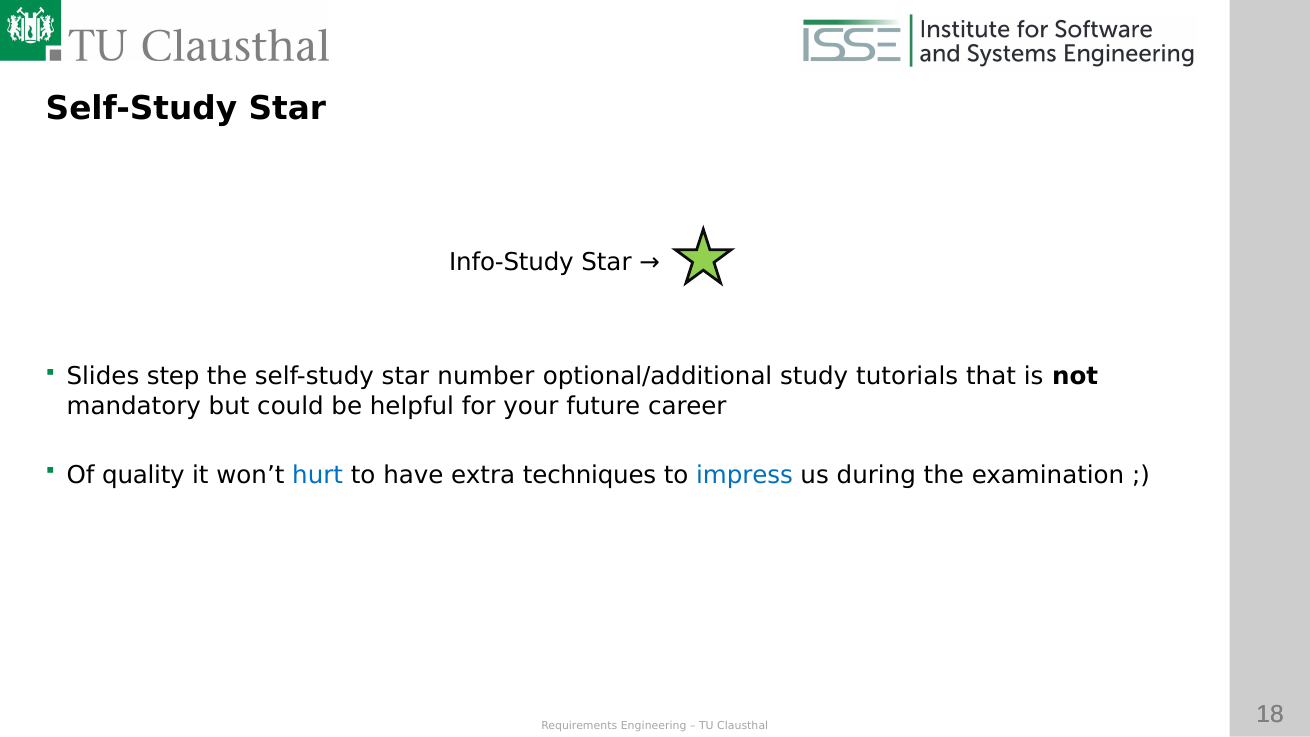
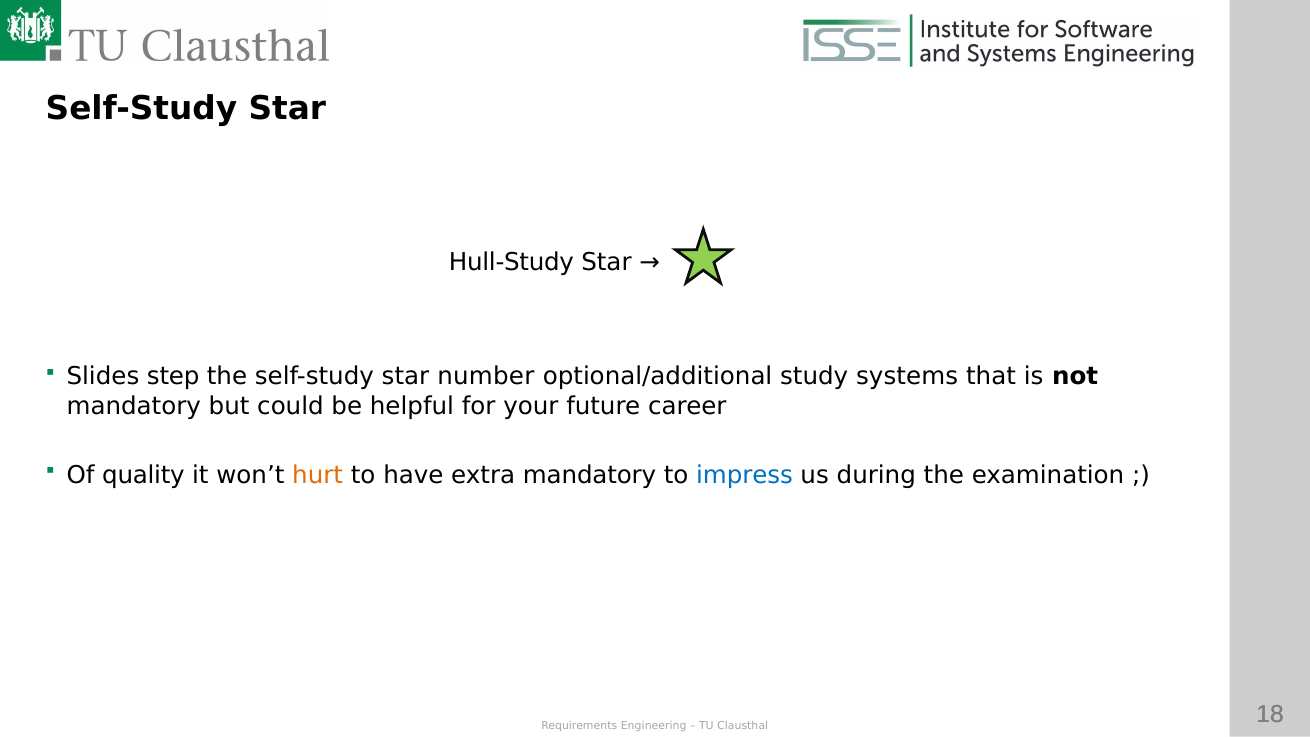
Info-Study: Info-Study -> Hull-Study
tutorials: tutorials -> systems
hurt colour: blue -> orange
extra techniques: techniques -> mandatory
